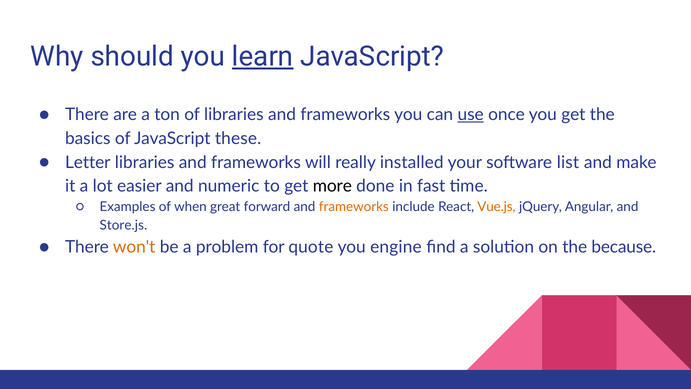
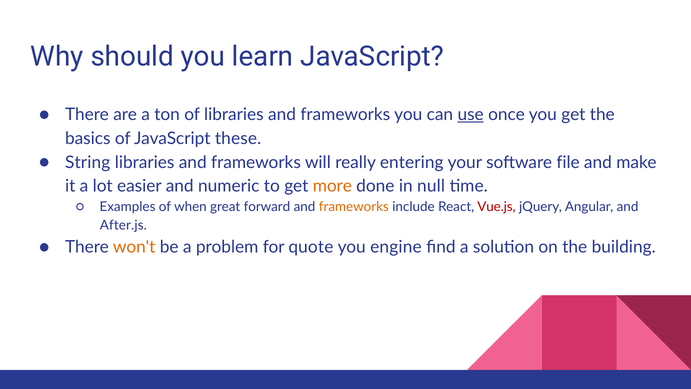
learn underline: present -> none
Letter: Letter -> String
installed: installed -> entering
list: list -> file
more colour: black -> orange
fast: fast -> null
Vue.js colour: orange -> red
Store.js: Store.js -> After.js
because: because -> building
